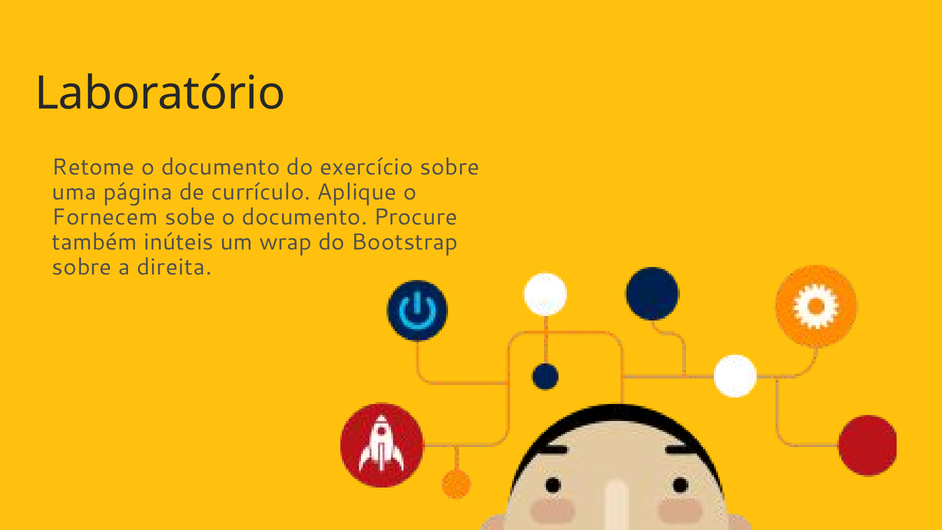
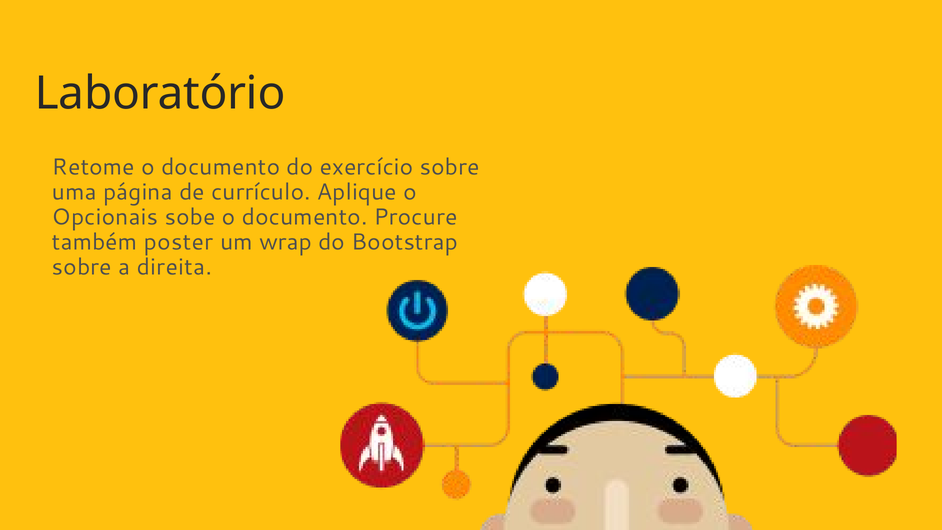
Fornecem: Fornecem -> Opcionais
inúteis: inúteis -> poster
